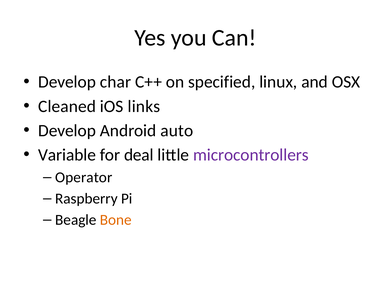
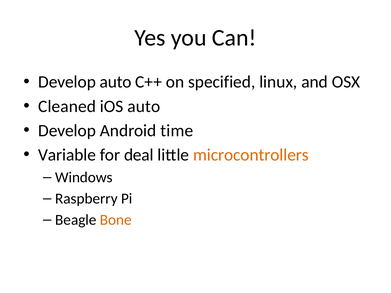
Develop char: char -> auto
iOS links: links -> auto
auto: auto -> time
microcontrollers colour: purple -> orange
Operator: Operator -> Windows
